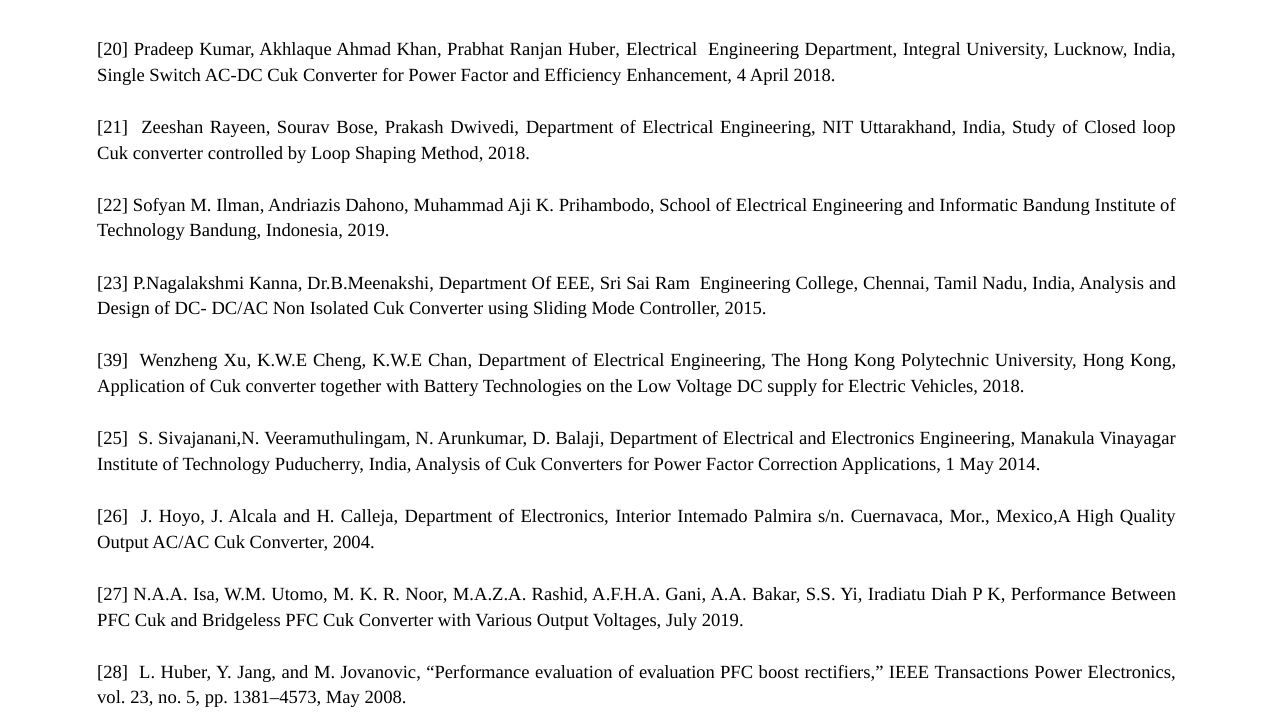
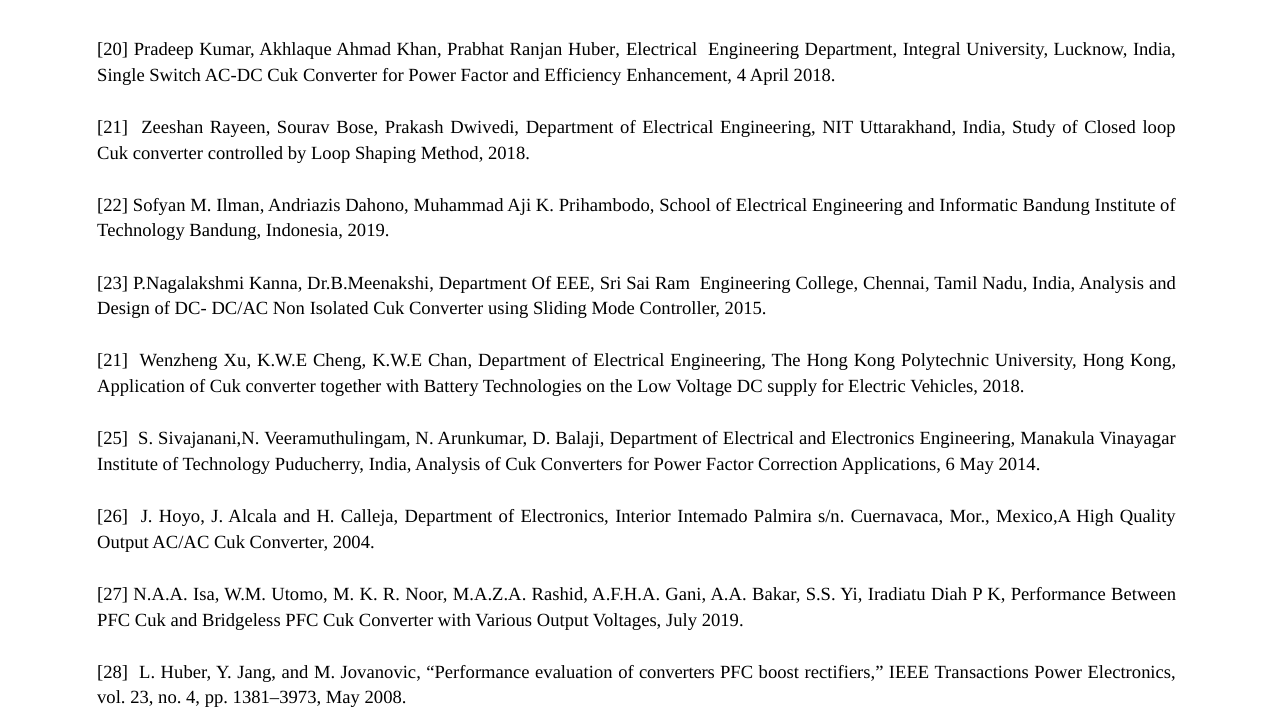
39 at (113, 361): 39 -> 21
1: 1 -> 6
of evaluation: evaluation -> converters
no 5: 5 -> 4
1381–4573: 1381–4573 -> 1381–3973
